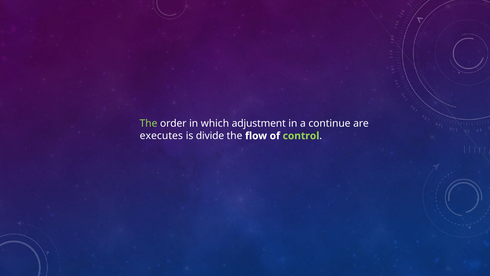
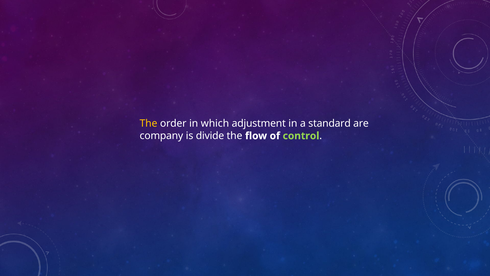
The at (149, 123) colour: light green -> yellow
continue: continue -> standard
executes: executes -> company
